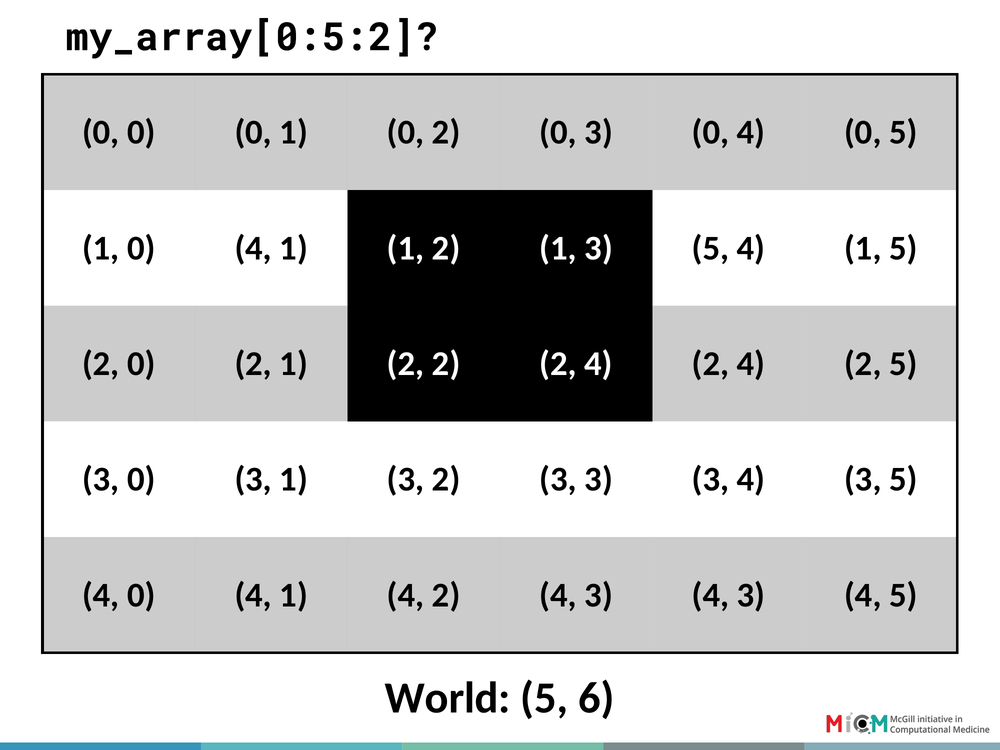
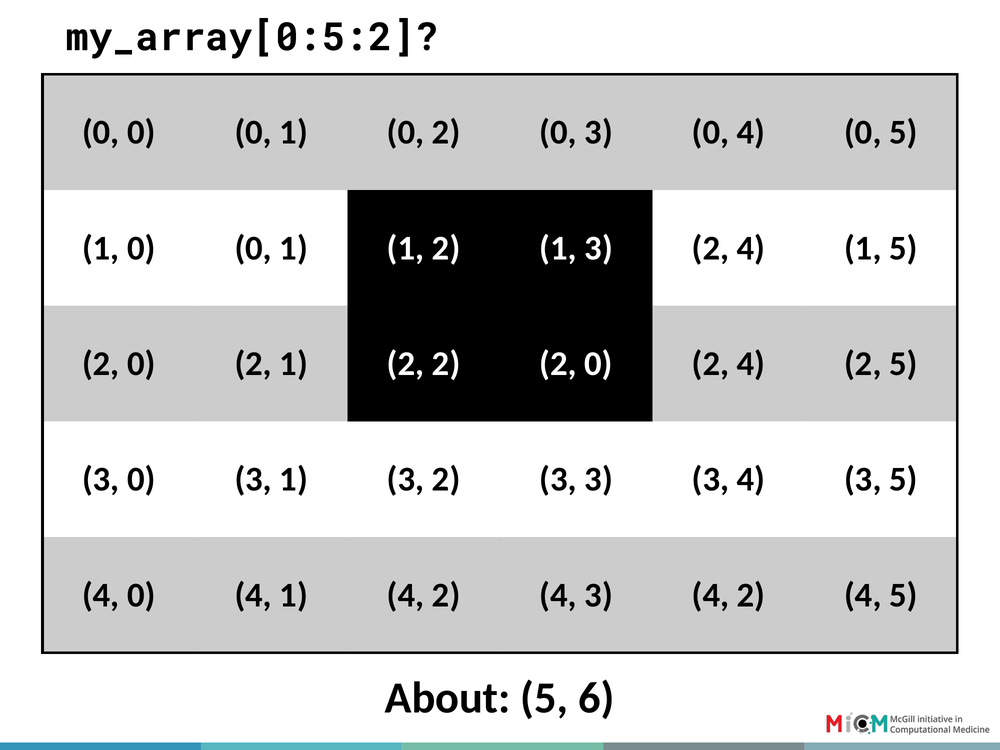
1 0 4: 4 -> 0
2 1 3 5: 5 -> 2
2 2 4: 4 -> 0
4 3 4 3: 3 -> 2
World: World -> About
